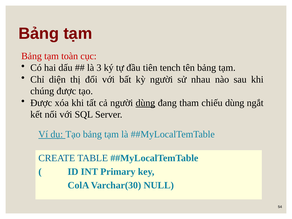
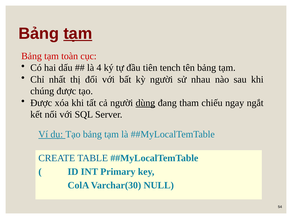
tạm at (78, 34) underline: none -> present
3: 3 -> 4
diện: diện -> nhất
chiếu dùng: dùng -> ngay
